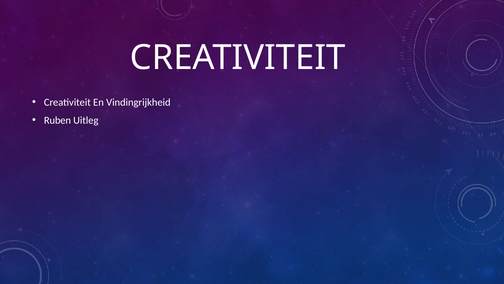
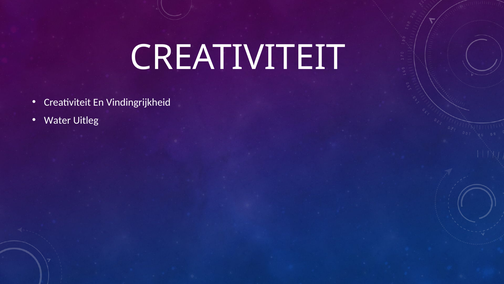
Ruben: Ruben -> Water
